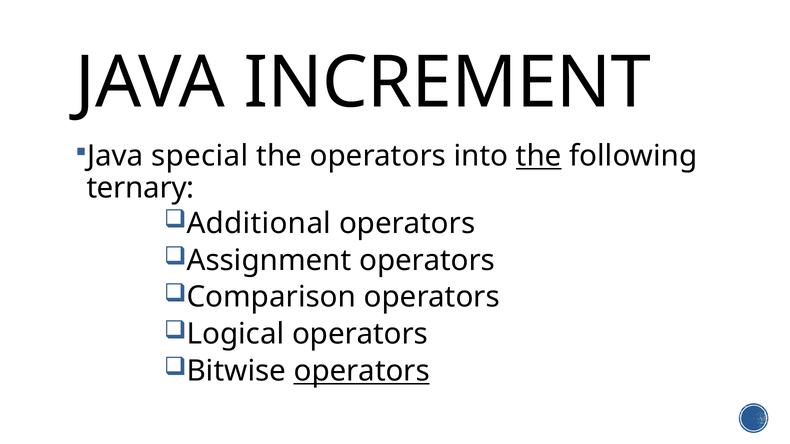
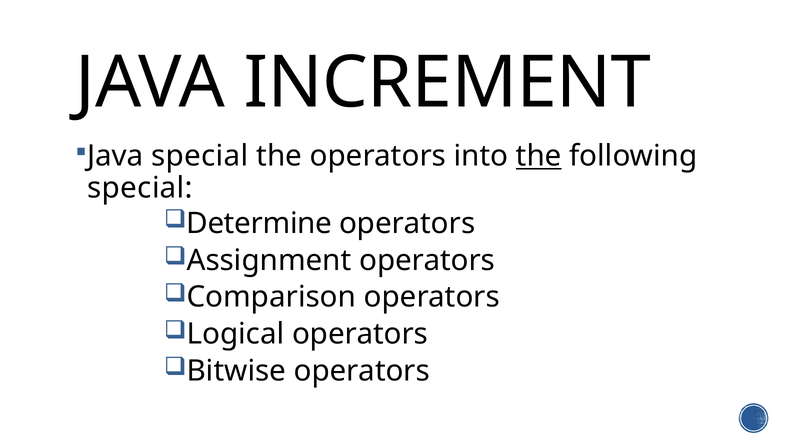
ternary at (140, 188): ternary -> special
Additional: Additional -> Determine
operators at (362, 371) underline: present -> none
